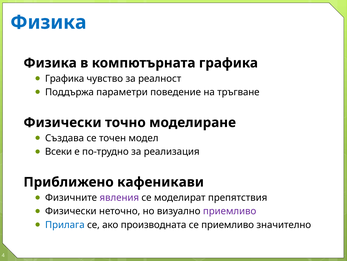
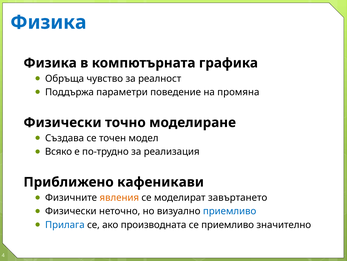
Графика at (65, 78): Графика -> Обръща
тръгване: тръгване -> промяна
Всеки: Всеки -> Всяко
явления colour: purple -> orange
препятствия: препятствия -> завъртането
приемливо at (230, 211) colour: purple -> blue
